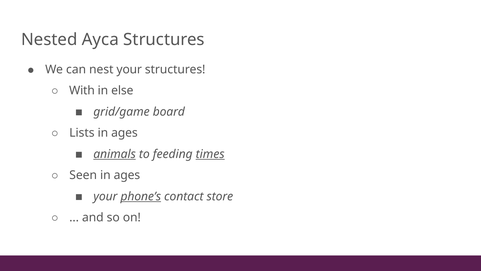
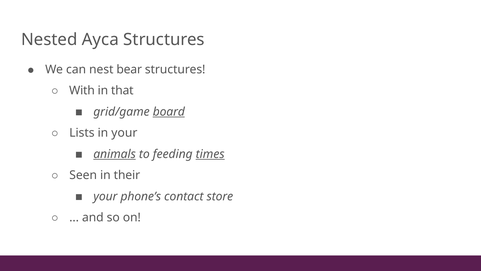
nest your: your -> bear
else: else -> that
board underline: none -> present
Lists in ages: ages -> your
ages at (127, 175): ages -> their
phone’s underline: present -> none
